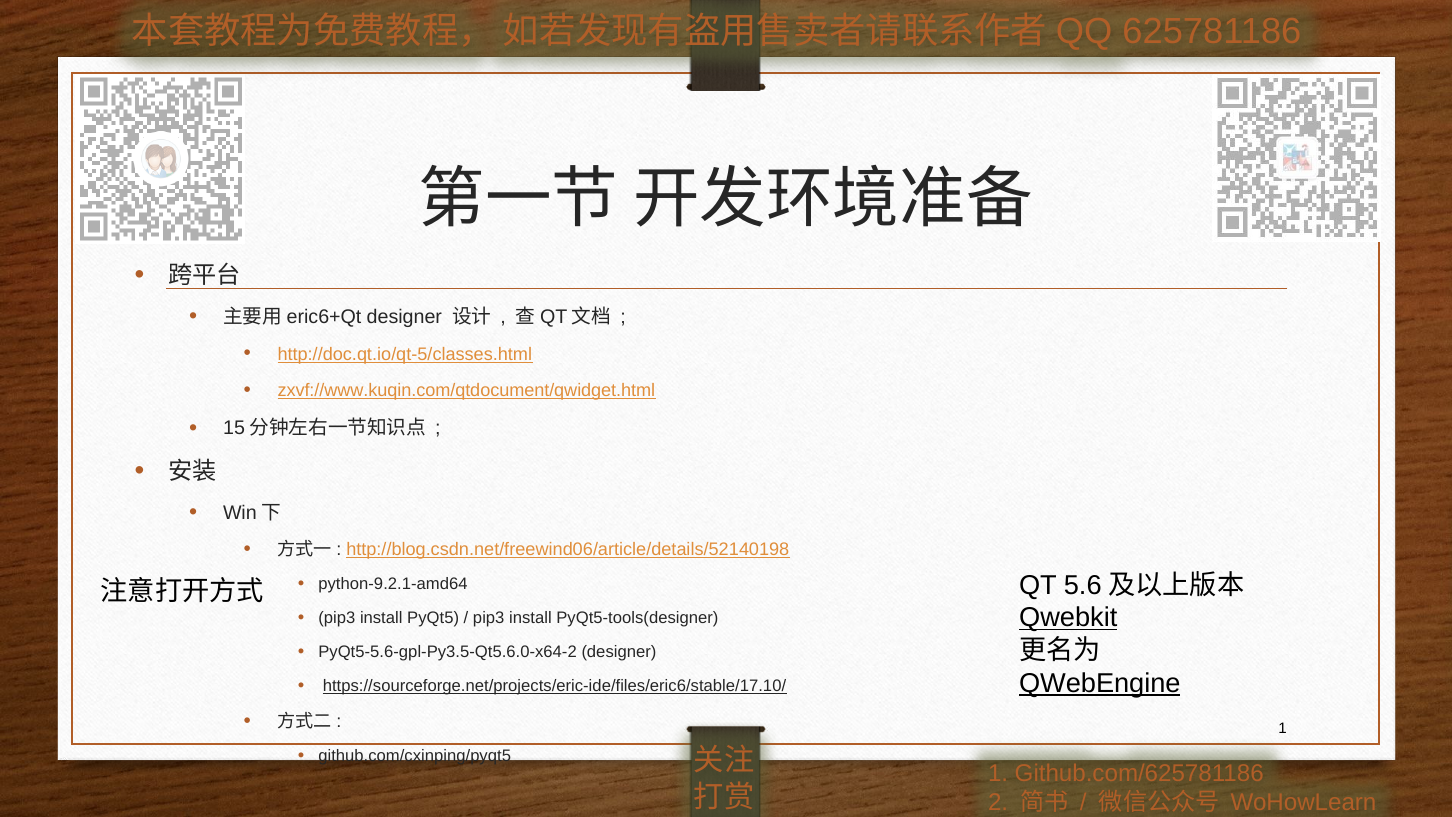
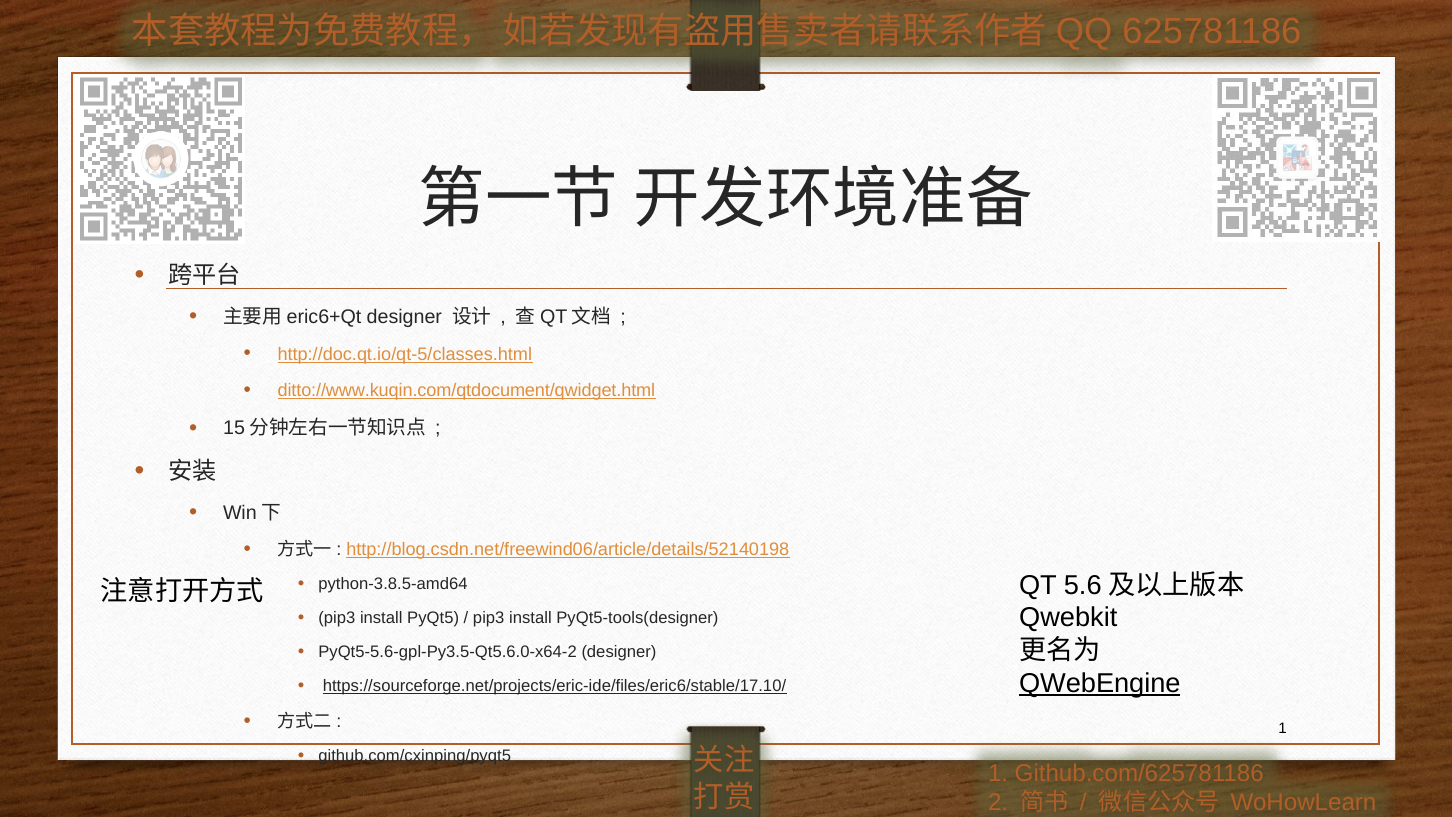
zxvf://www.kuqin.com/qtdocument/qwidget.html: zxvf://www.kuqin.com/qtdocument/qwidget.html -> ditto://www.kuqin.com/qtdocument/qwidget.html
python-9.2.1-amd64: python-9.2.1-amd64 -> python-3.8.5-amd64
Qwebkit underline: present -> none
